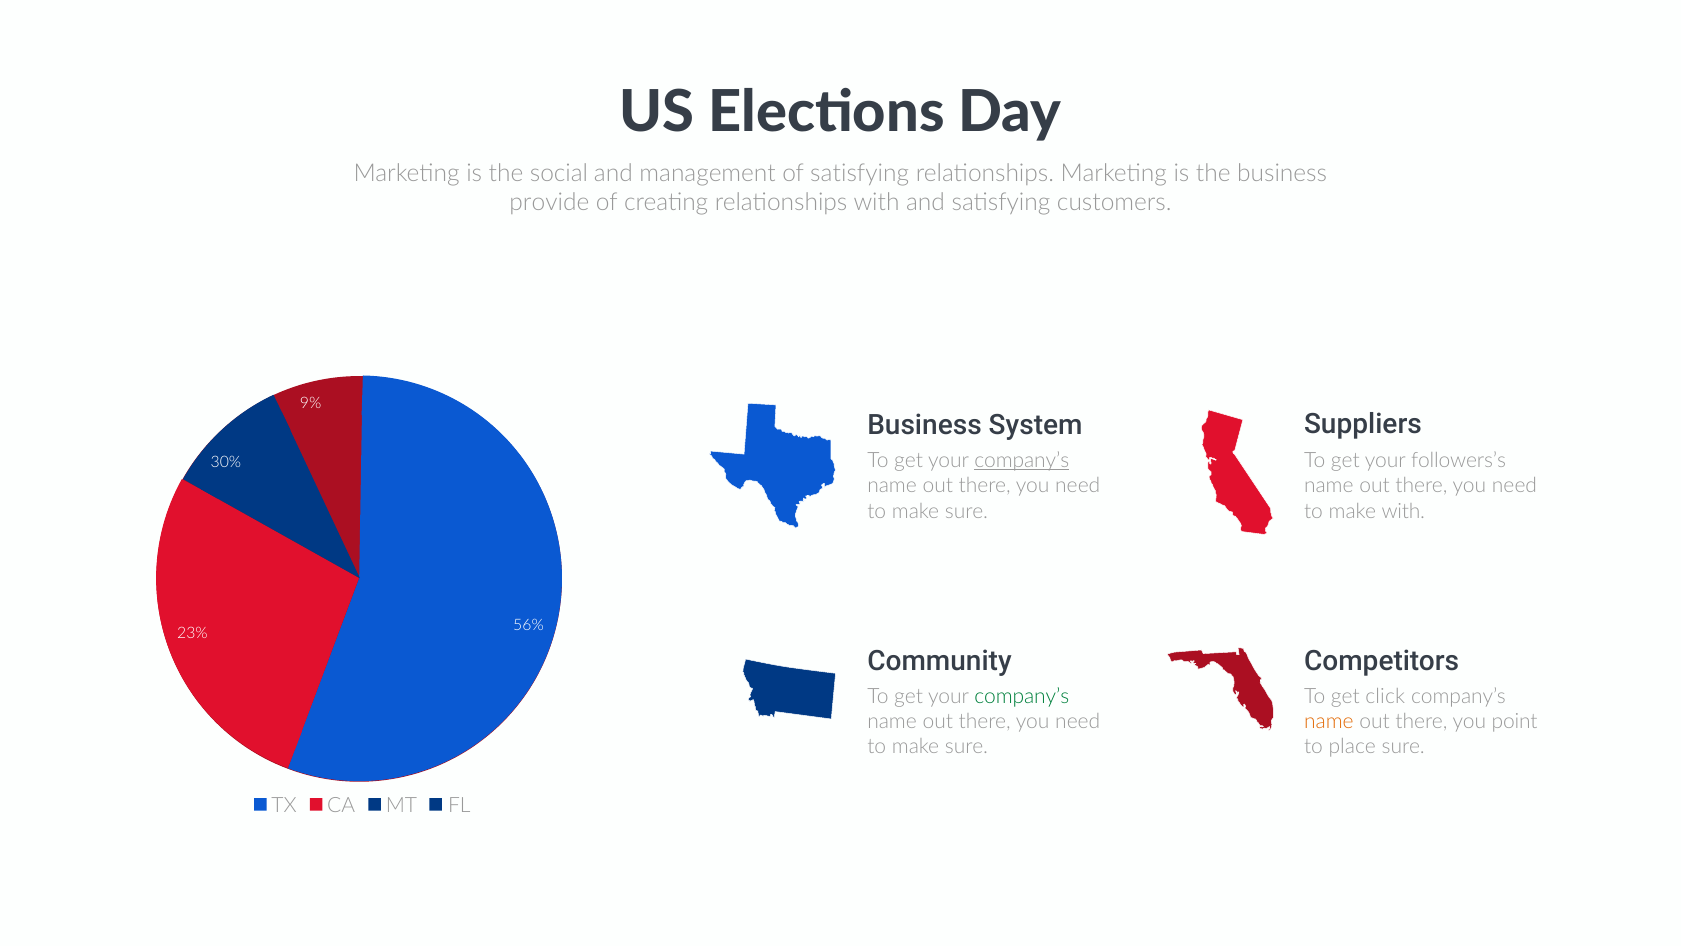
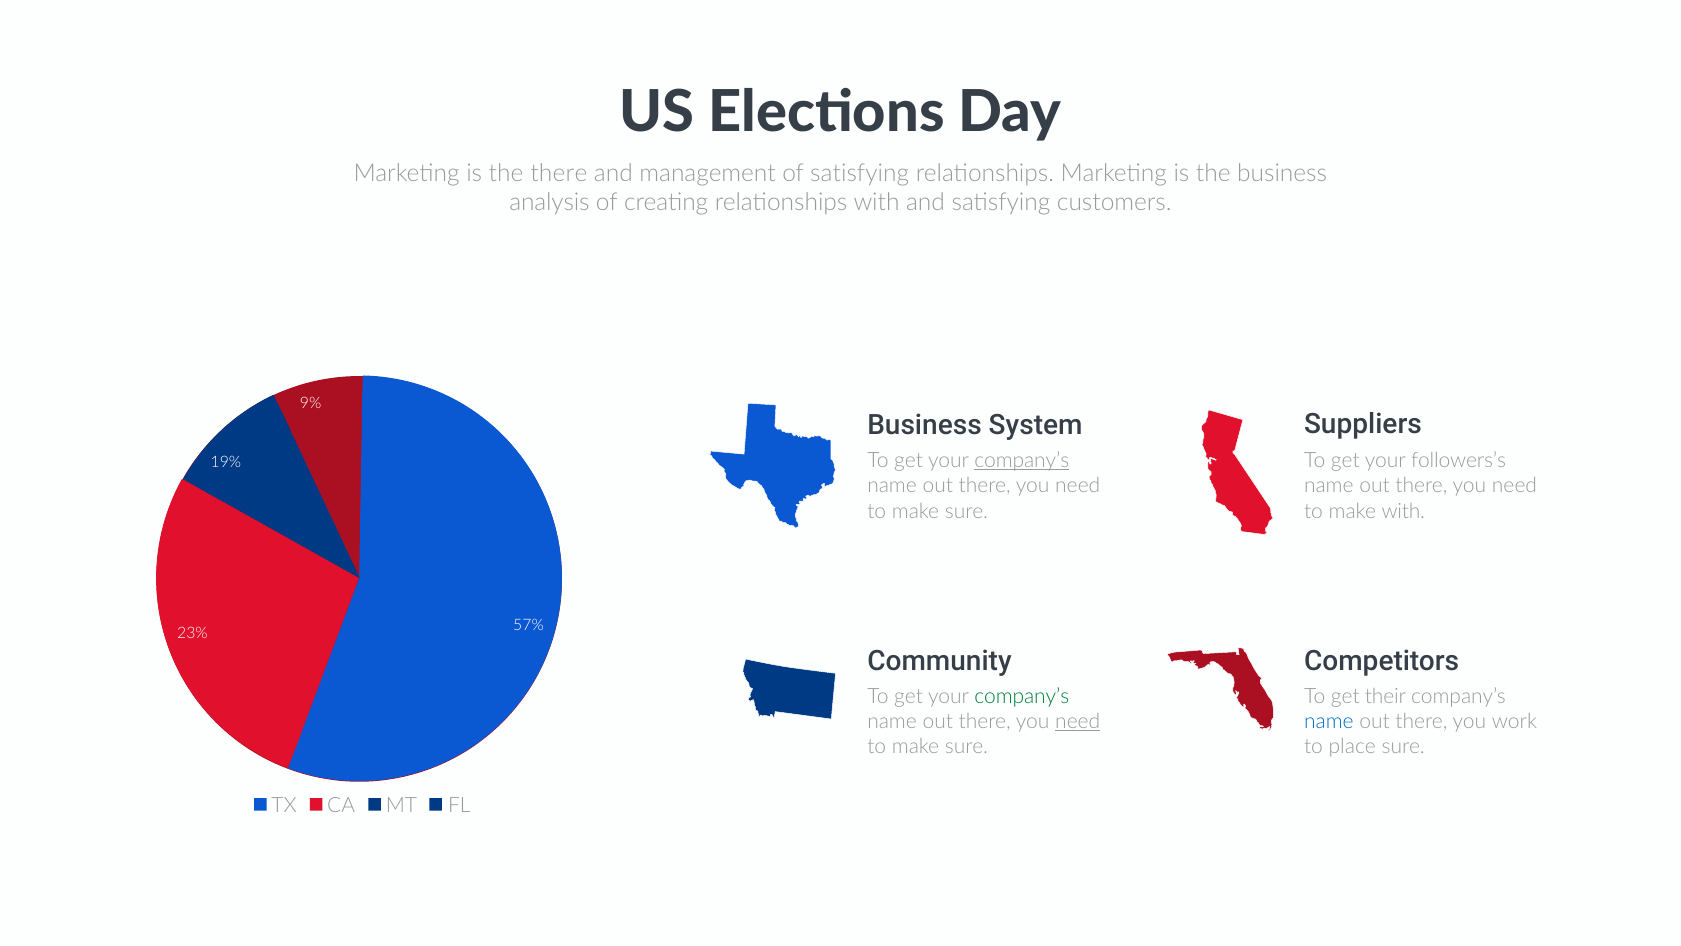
the social: social -> there
provide: provide -> analysis
30%: 30% -> 19%
56%: 56% -> 57%
click: click -> their
need at (1078, 721) underline: none -> present
name at (1329, 721) colour: orange -> blue
point: point -> work
